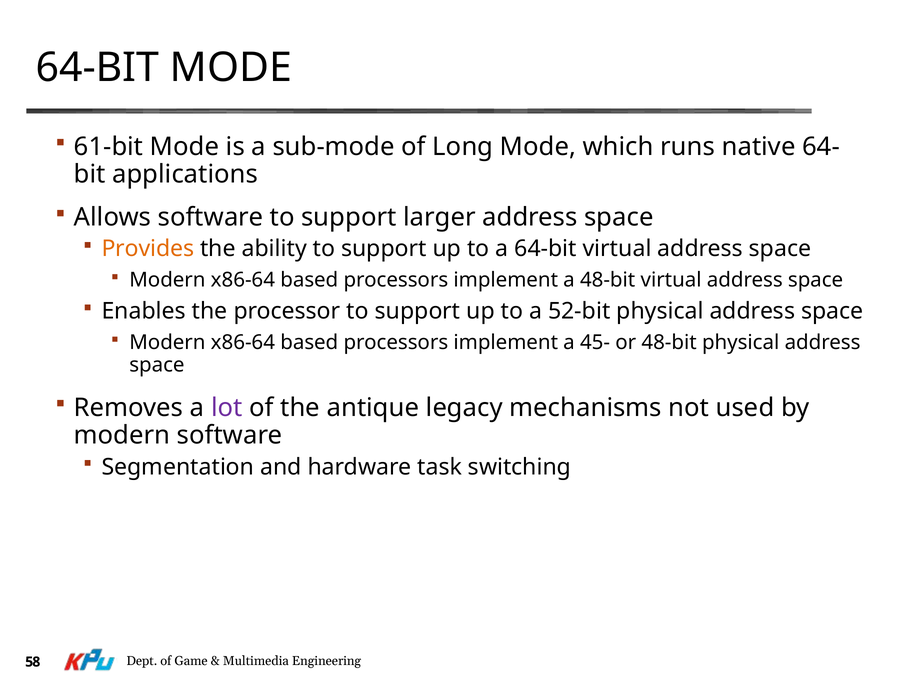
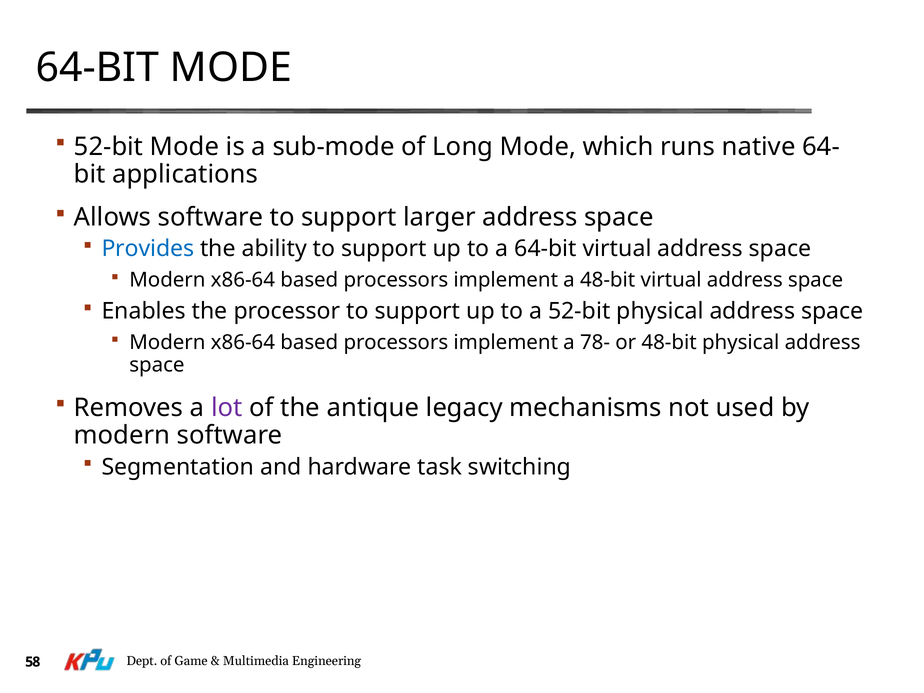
61-bit at (109, 147): 61-bit -> 52-bit
Provides colour: orange -> blue
45-: 45- -> 78-
